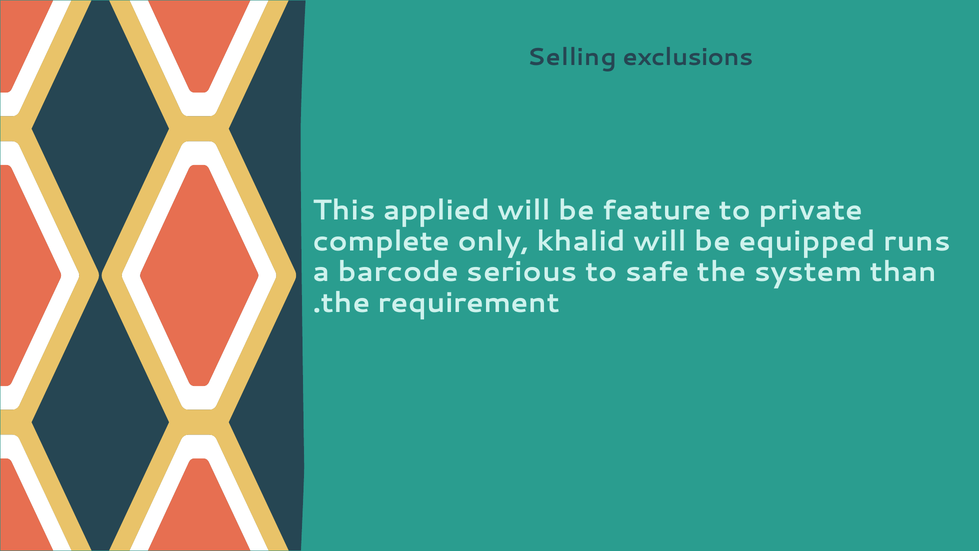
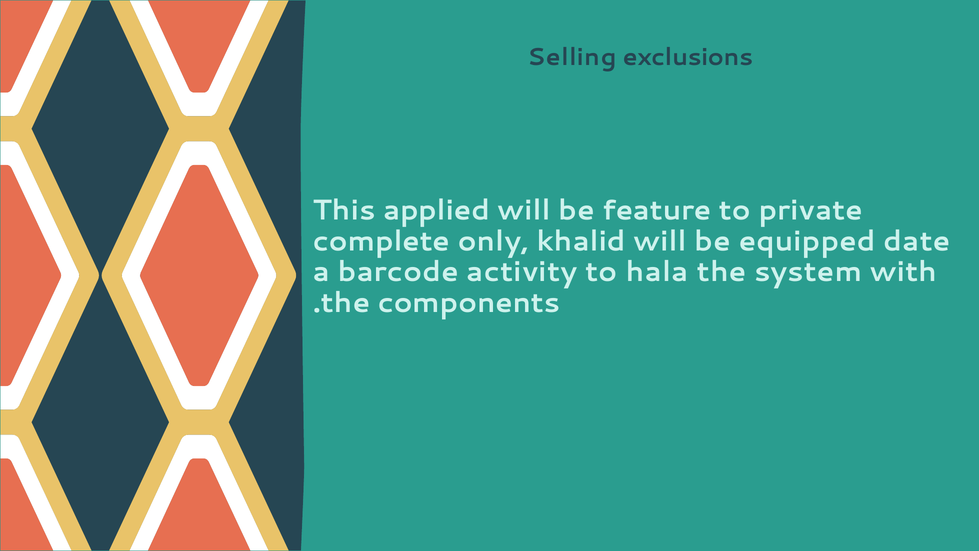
runs: runs -> date
serious: serious -> activity
safe: safe -> hala
than: than -> with
requirement: requirement -> components
